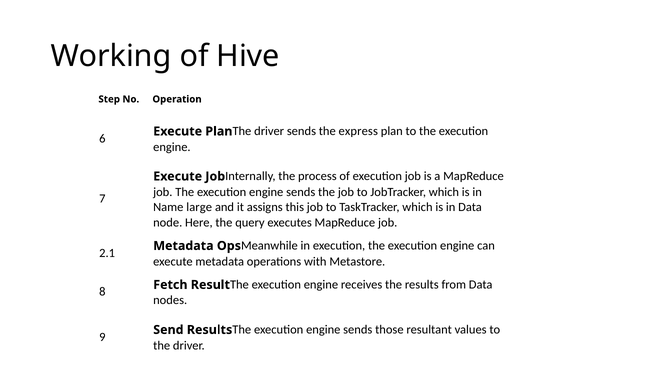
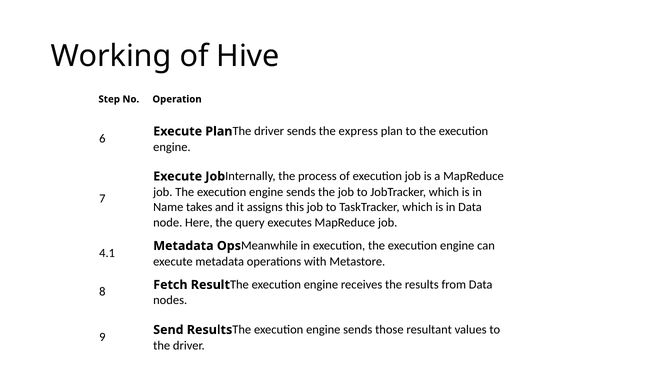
large: large -> takes
2.1: 2.1 -> 4.1
